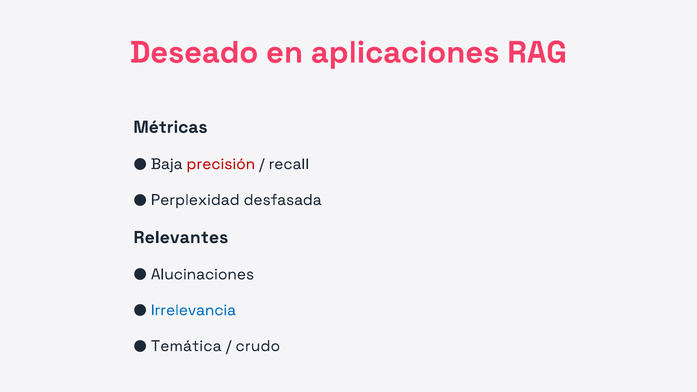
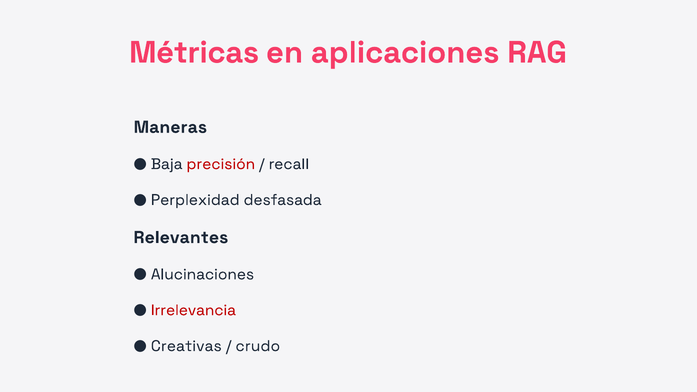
Deseado: Deseado -> Métricas
Métricas: Métricas -> Maneras
Irrelevancia colour: blue -> red
Temática: Temática -> Creativas
